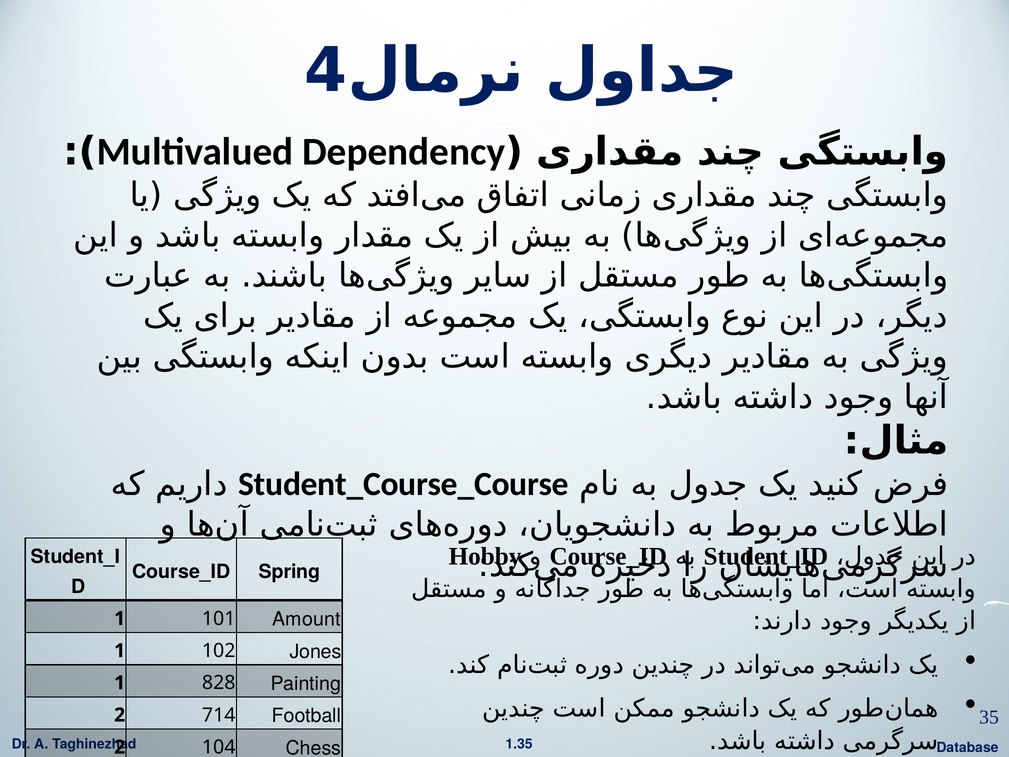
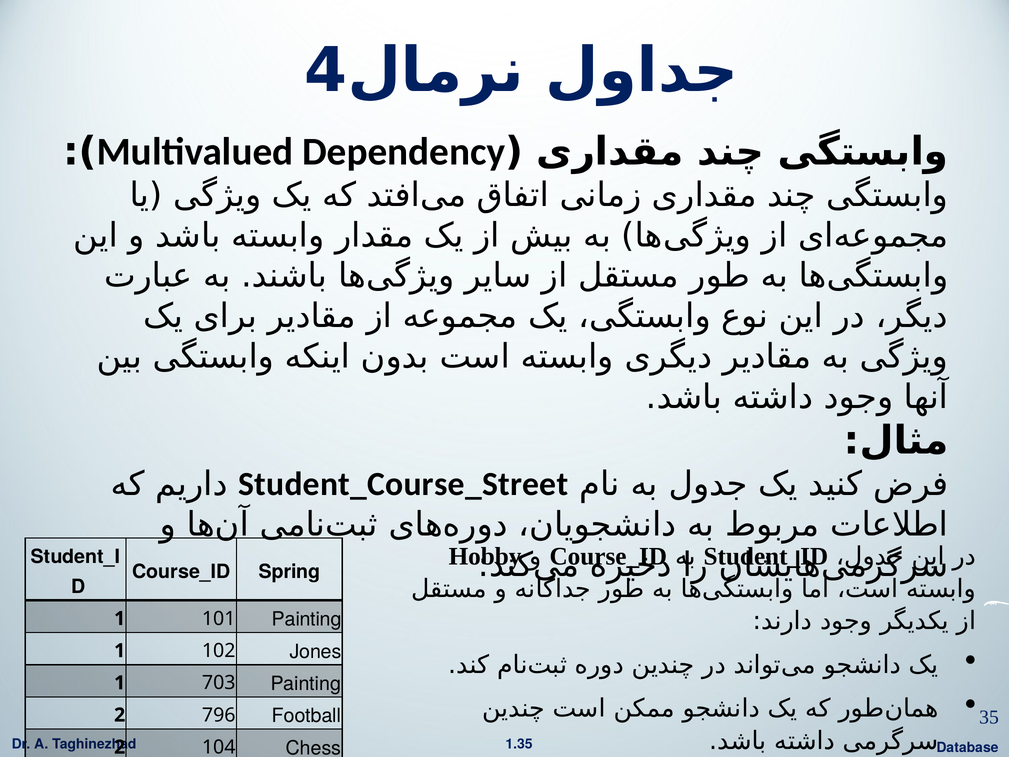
Student_Course_Course: Student_Course_Course -> Student_Course_Street
101 Amount: Amount -> Painting
828: 828 -> 703
714: 714 -> 796
